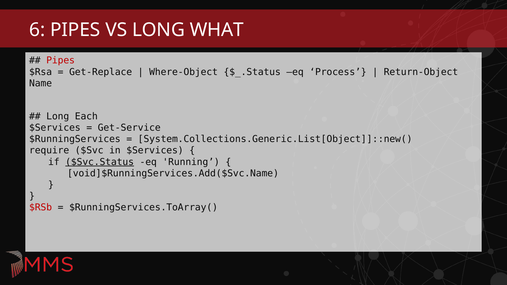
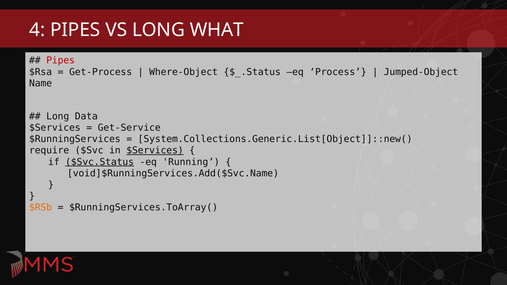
6: 6 -> 4
Get-Replace: Get-Replace -> Get-Process
Return-Object: Return-Object -> Jumped-Object
Each: Each -> Data
$Services at (155, 151) underline: none -> present
$RSb colour: red -> orange
